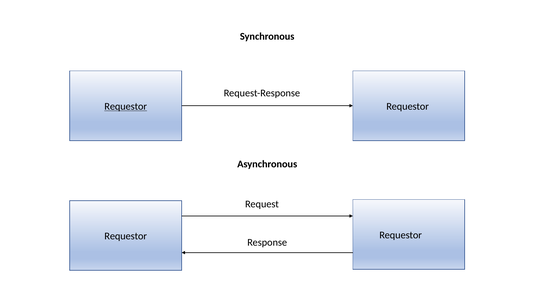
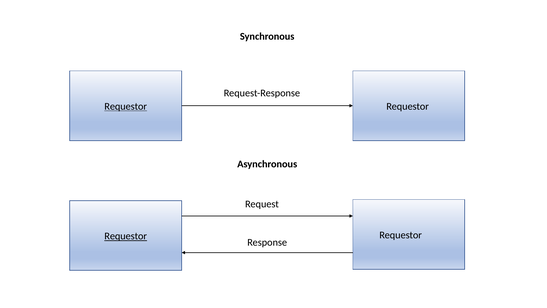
Requestor at (126, 236) underline: none -> present
